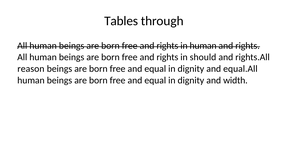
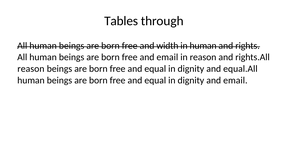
rights at (167, 46): rights -> width
rights at (167, 57): rights -> email
in should: should -> reason
dignity and width: width -> email
